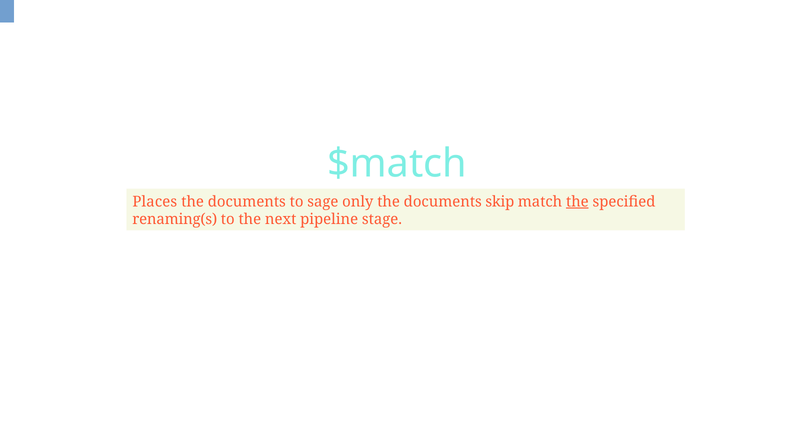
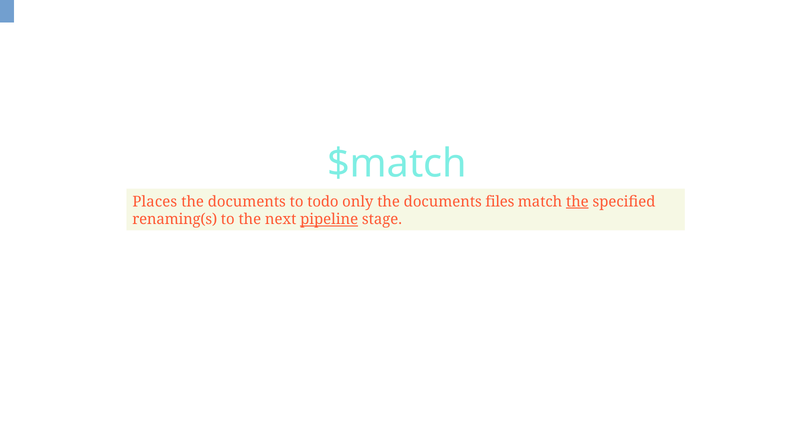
sage: sage -> todo
skip: skip -> files
pipeline underline: none -> present
